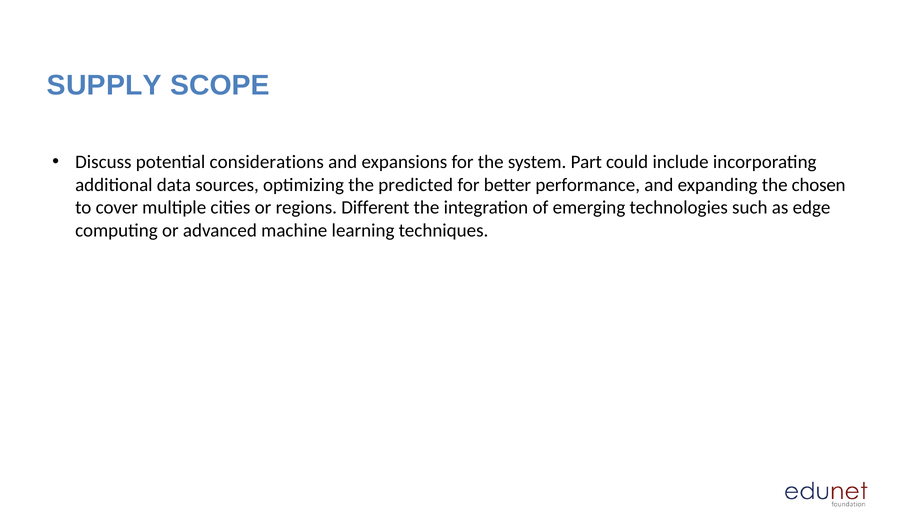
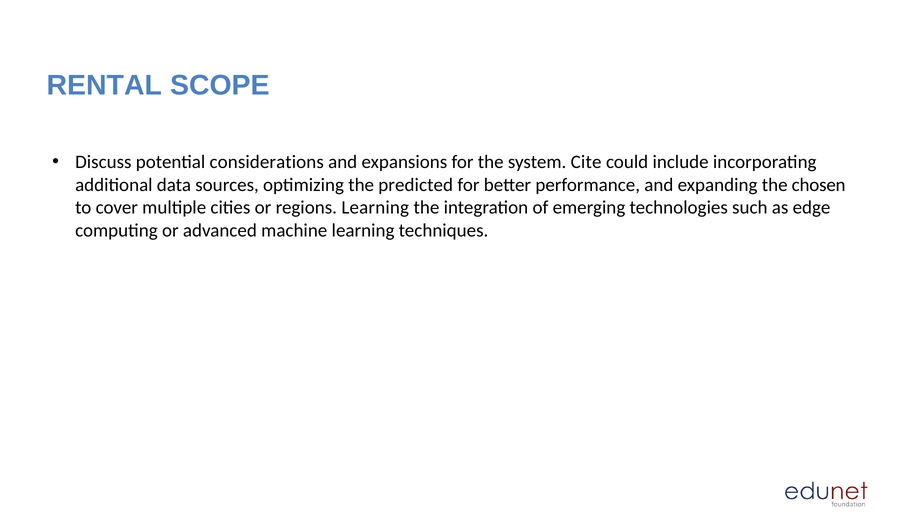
SUPPLY: SUPPLY -> RENTAL
Part: Part -> Cite
regions Different: Different -> Learning
